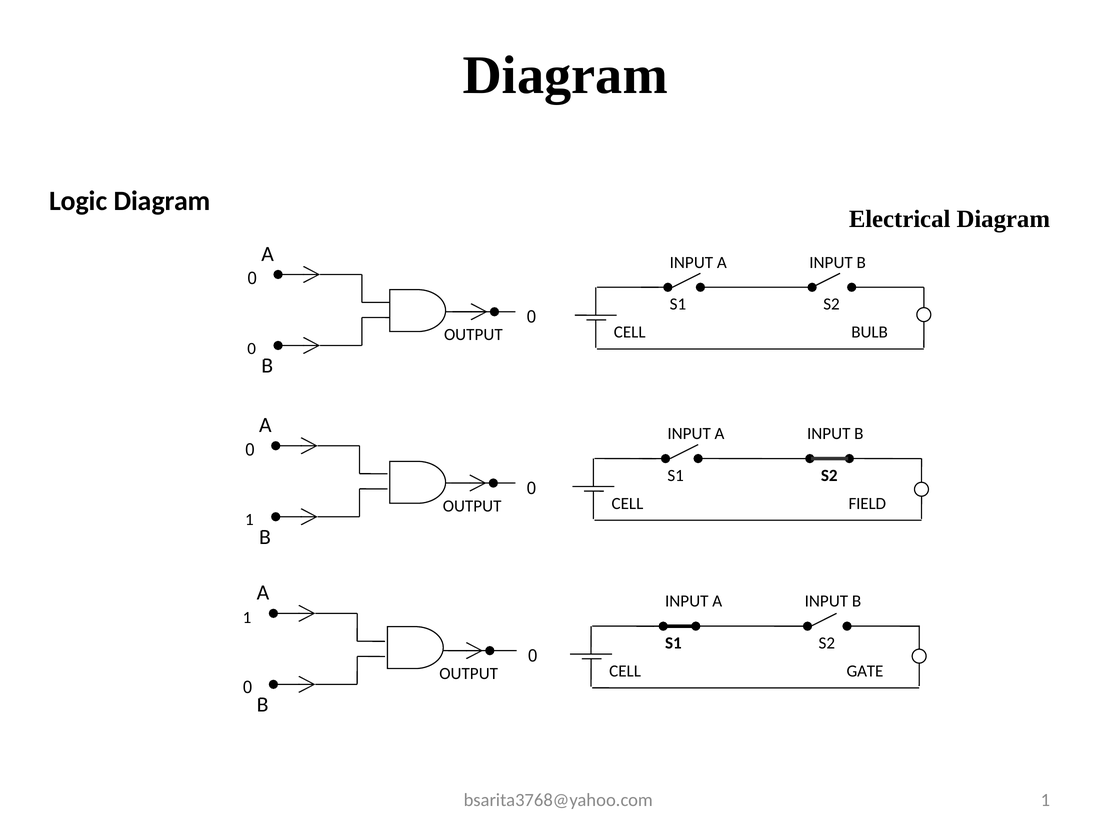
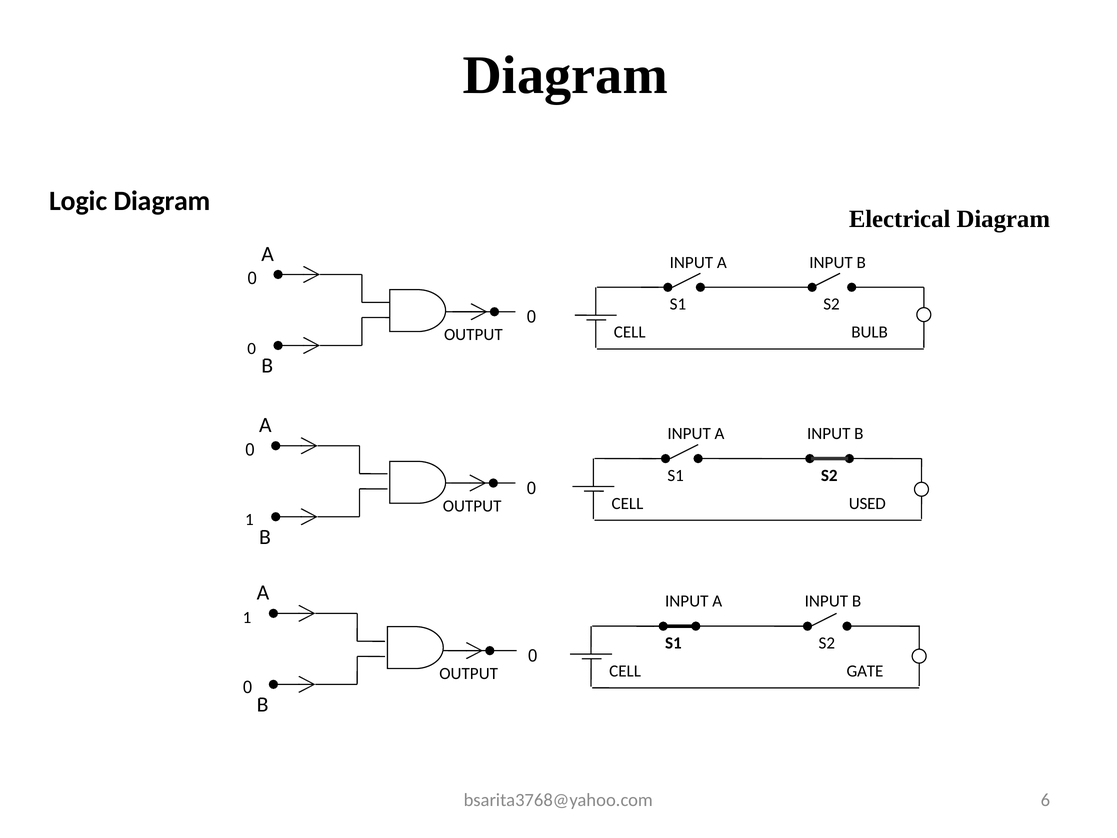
FIELD: FIELD -> USED
bsarita3768@yahoo.com 1: 1 -> 6
